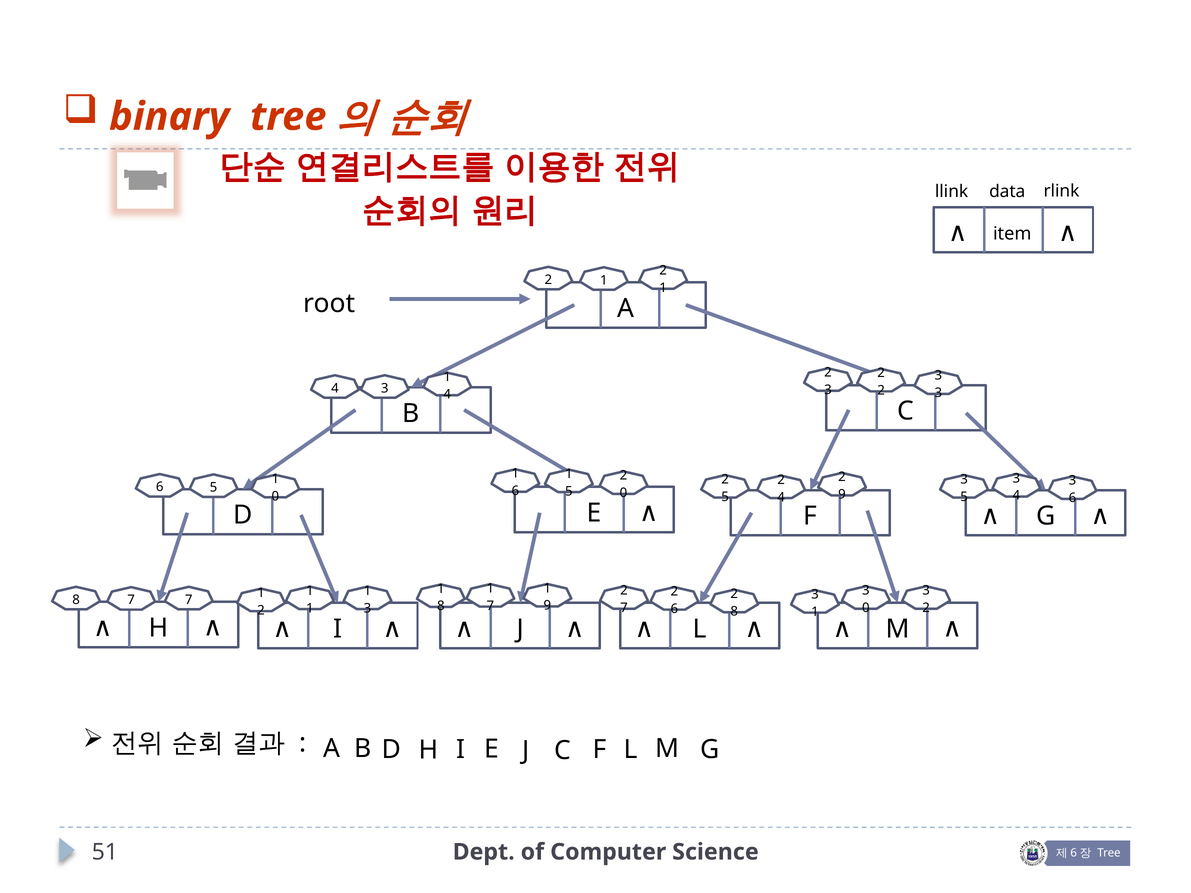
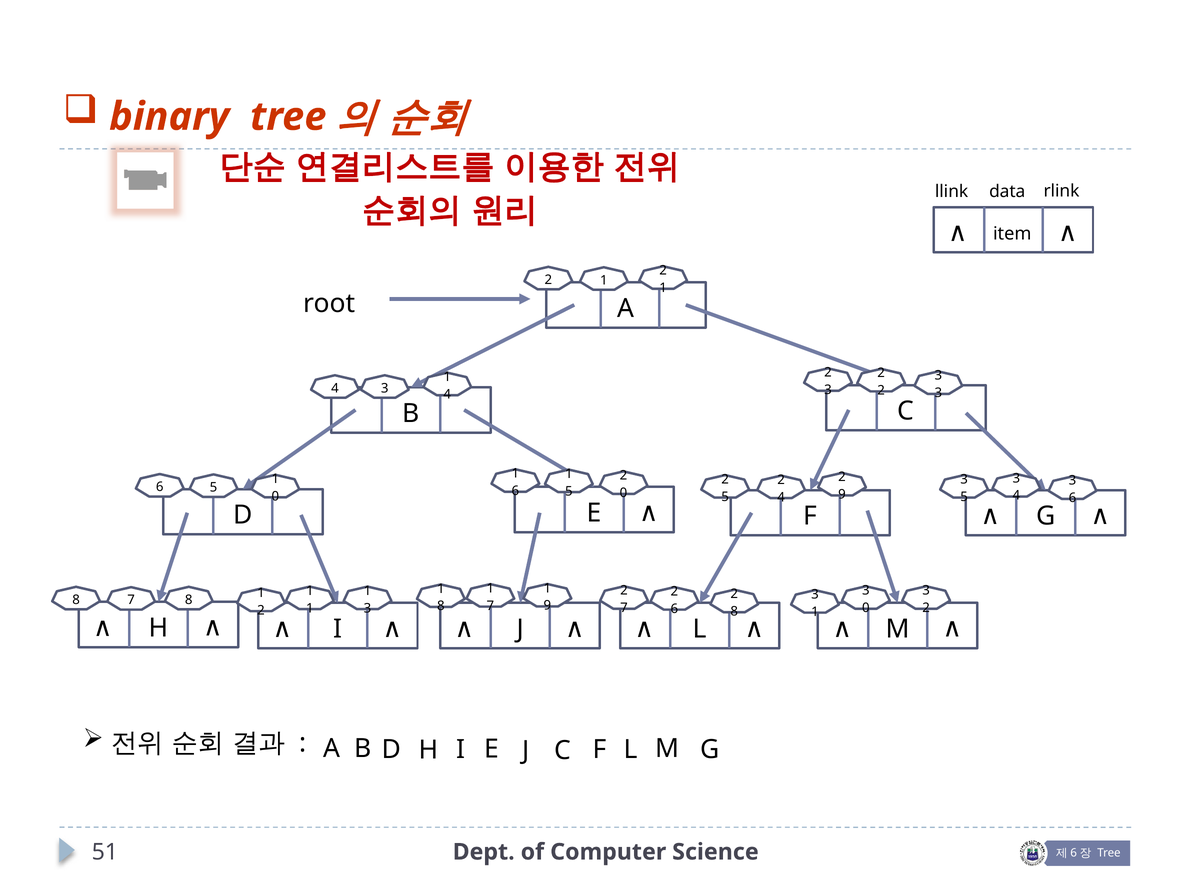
8 7: 7 -> 8
